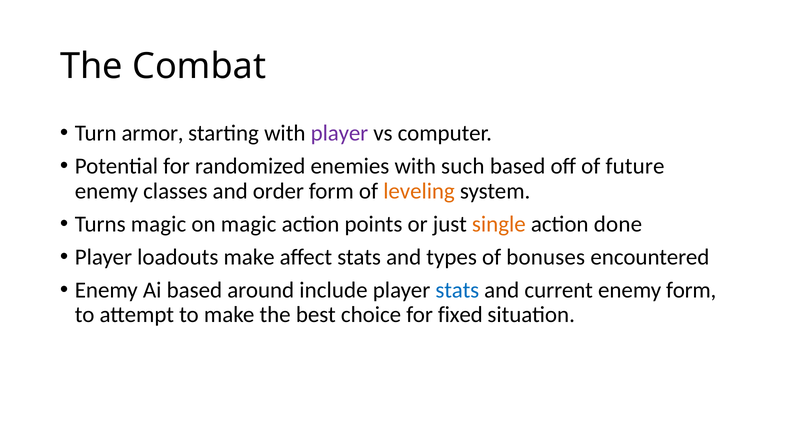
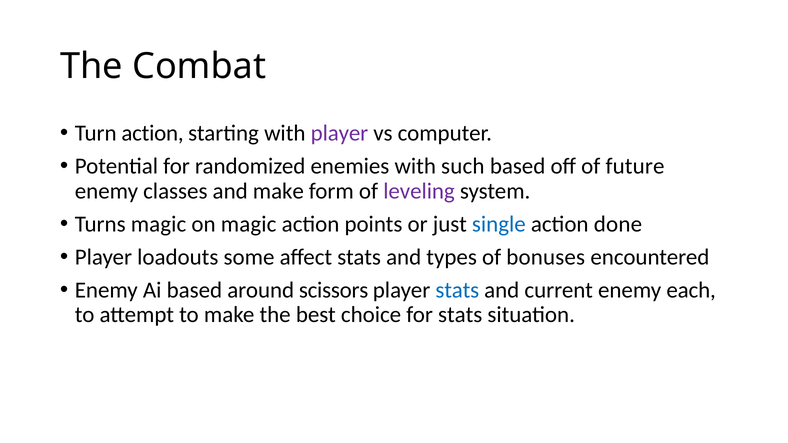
Turn armor: armor -> action
and order: order -> make
leveling colour: orange -> purple
single colour: orange -> blue
loadouts make: make -> some
include: include -> scissors
enemy form: form -> each
for fixed: fixed -> stats
